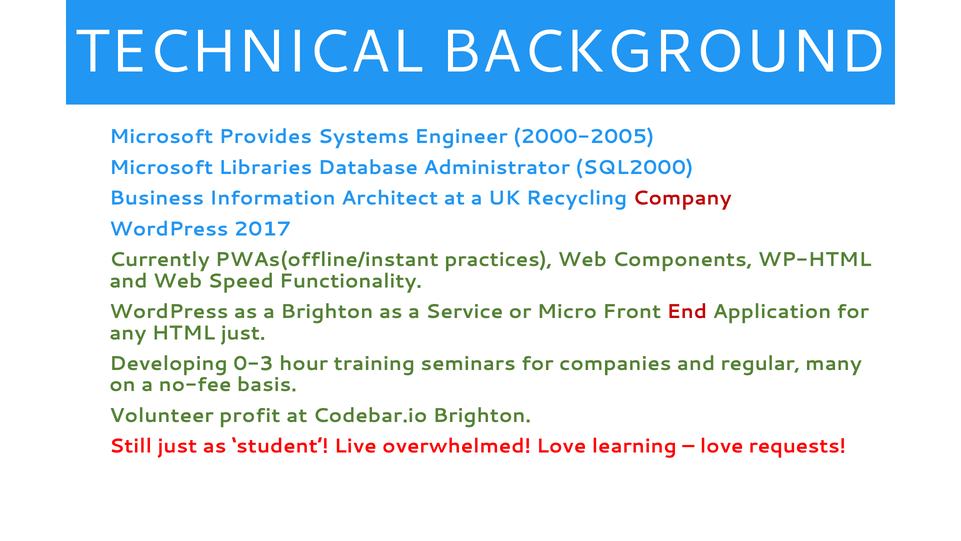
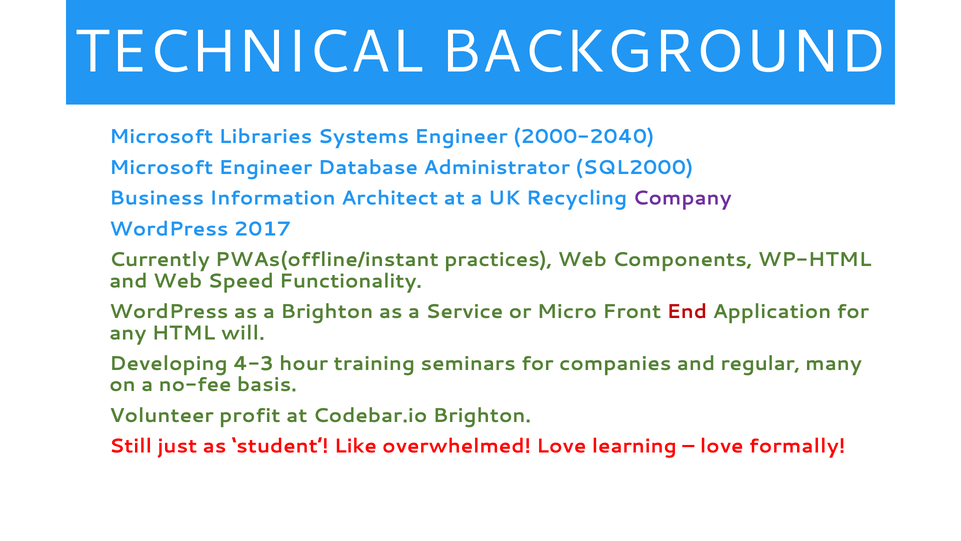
Provides: Provides -> Libraries
2000-2005: 2000-2005 -> 2000-2040
Microsoft Libraries: Libraries -> Engineer
Company colour: red -> purple
HTML just: just -> will
0-3: 0-3 -> 4-3
Live: Live -> Like
requests: requests -> formally
